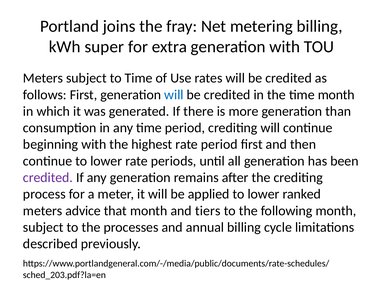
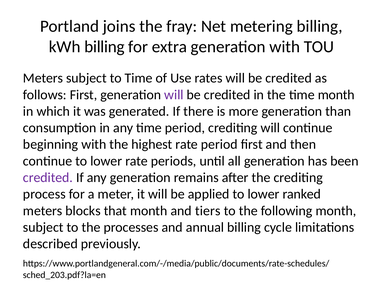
kWh super: super -> billing
will at (174, 95) colour: blue -> purple
advice: advice -> blocks
